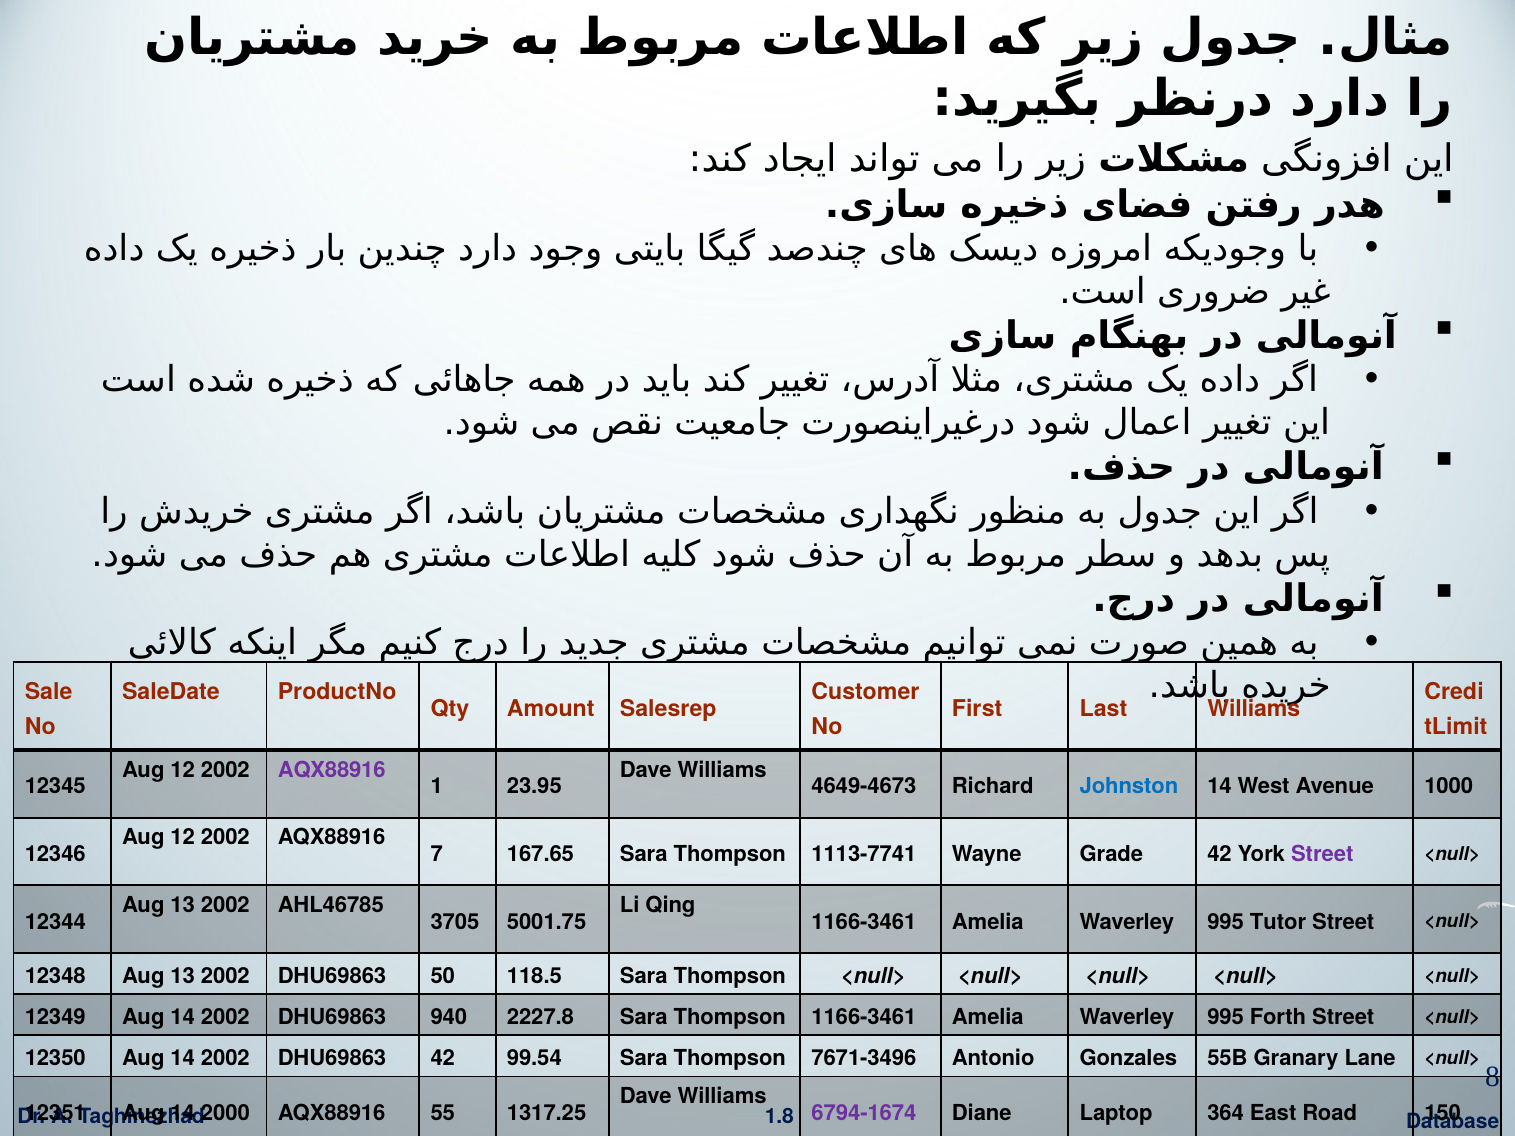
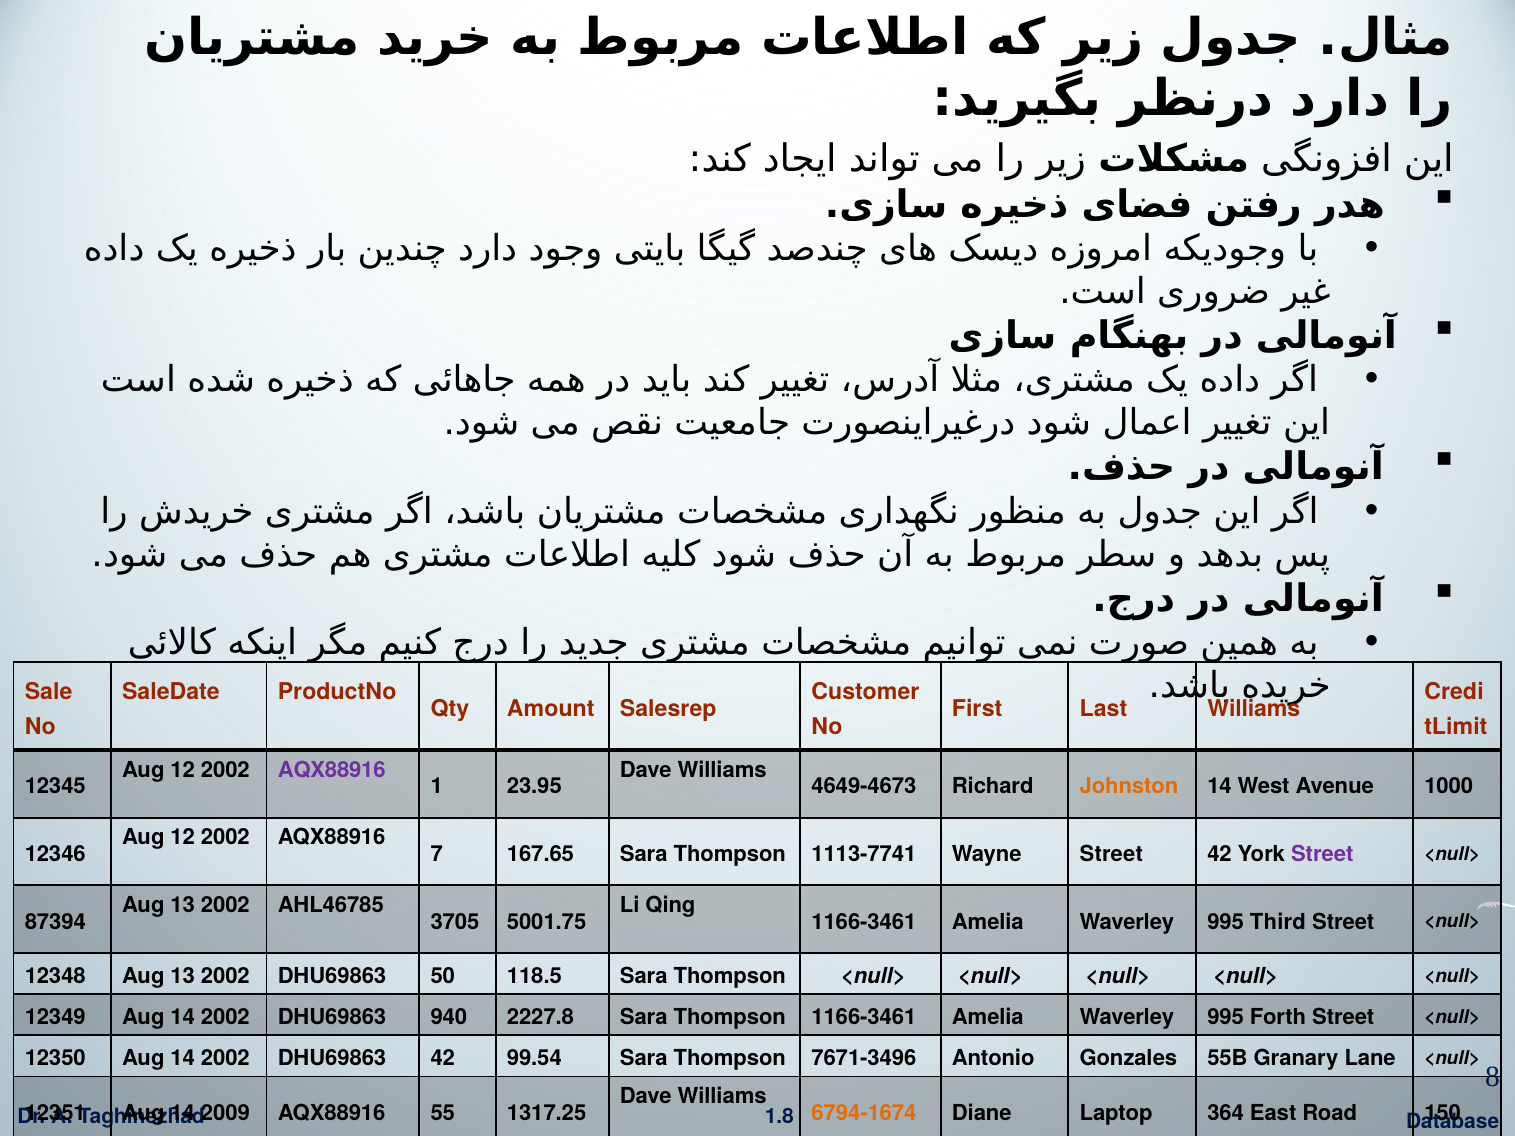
Johnston colour: blue -> orange
Wayne Grade: Grade -> Street
12344: 12344 -> 87394
Tutor: Tutor -> Third
2000: 2000 -> 2009
6794-1674 colour: purple -> orange
